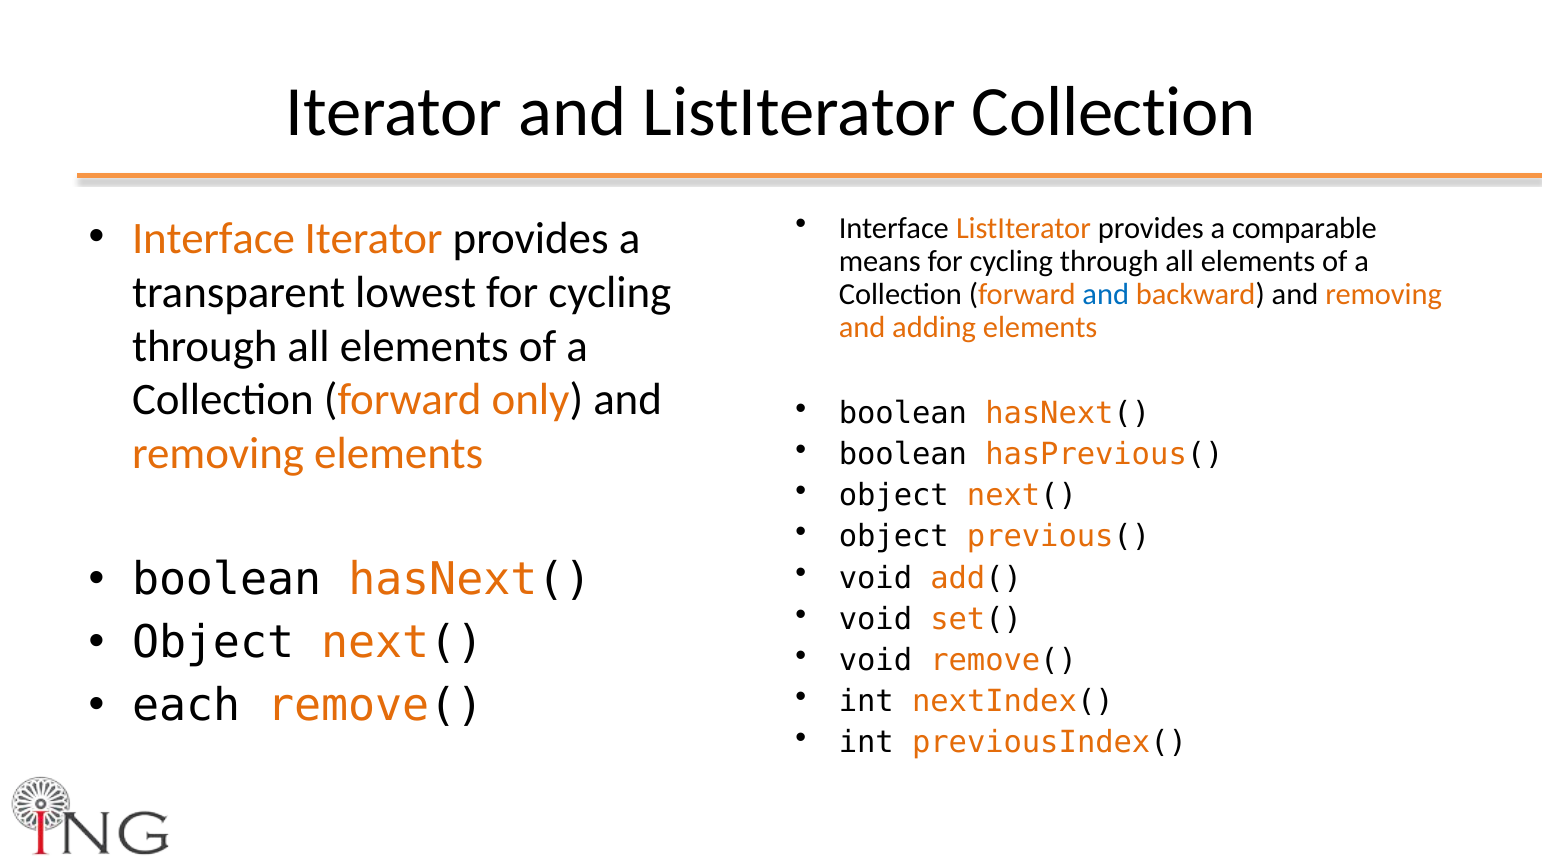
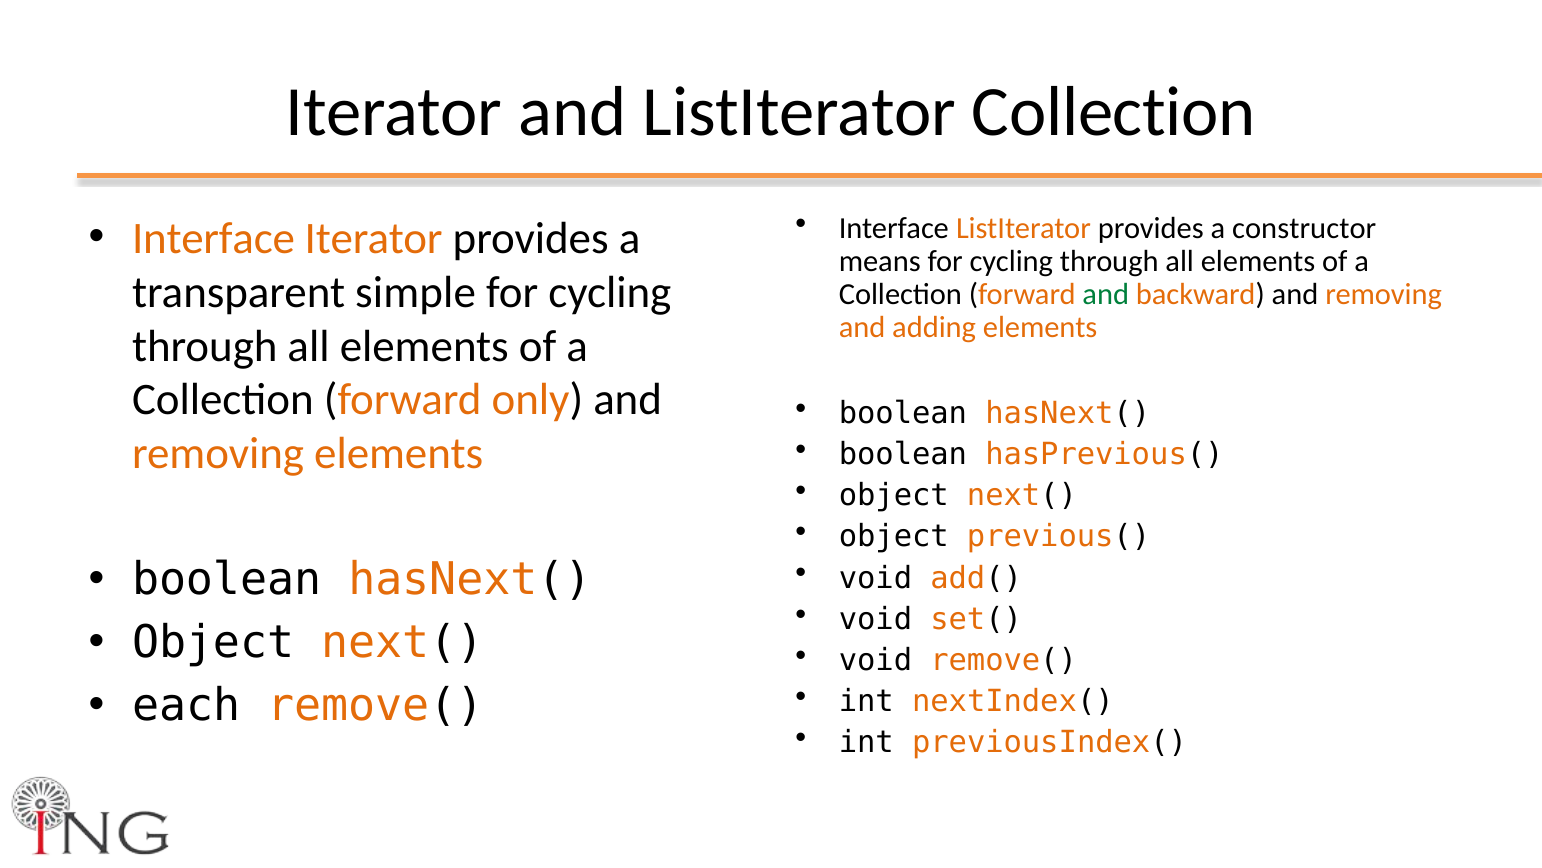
comparable: comparable -> constructor
lowest: lowest -> simple
and at (1106, 295) colour: blue -> green
